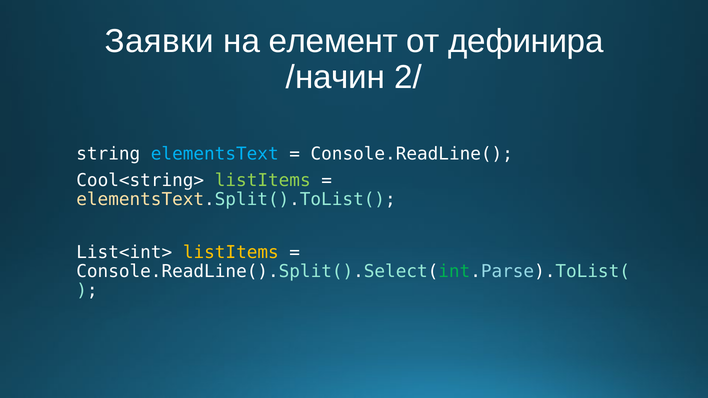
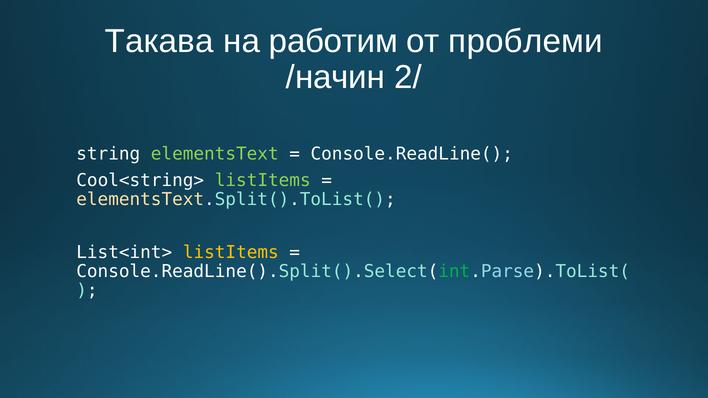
Заявки: Заявки -> Такава
елемент: елемент -> работим
дефинира: дефинира -> проблеми
elementsText colour: light blue -> light green
